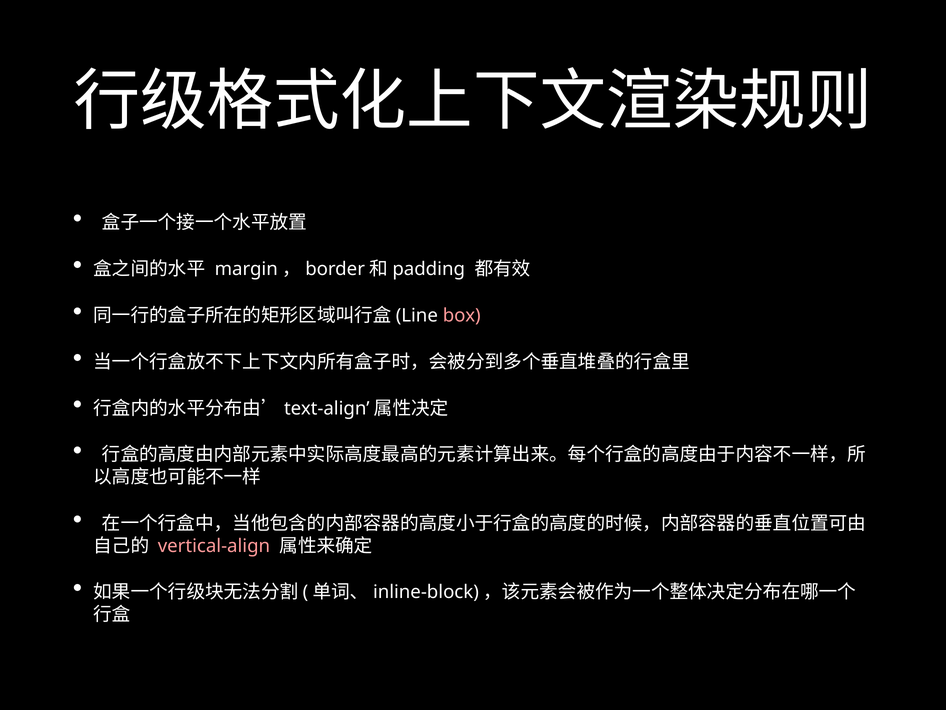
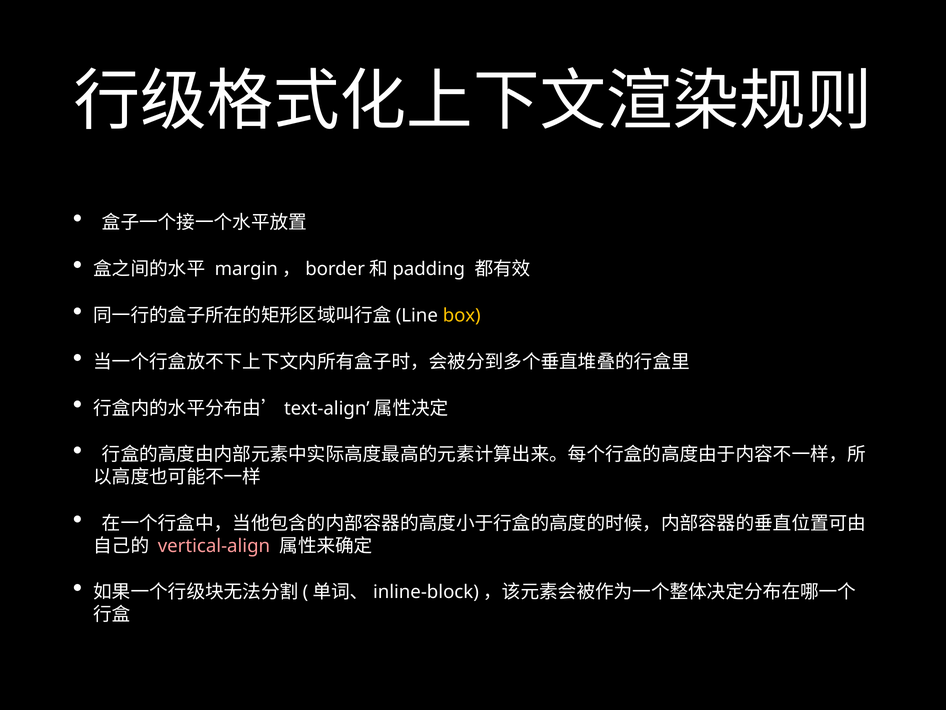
box colour: pink -> yellow
